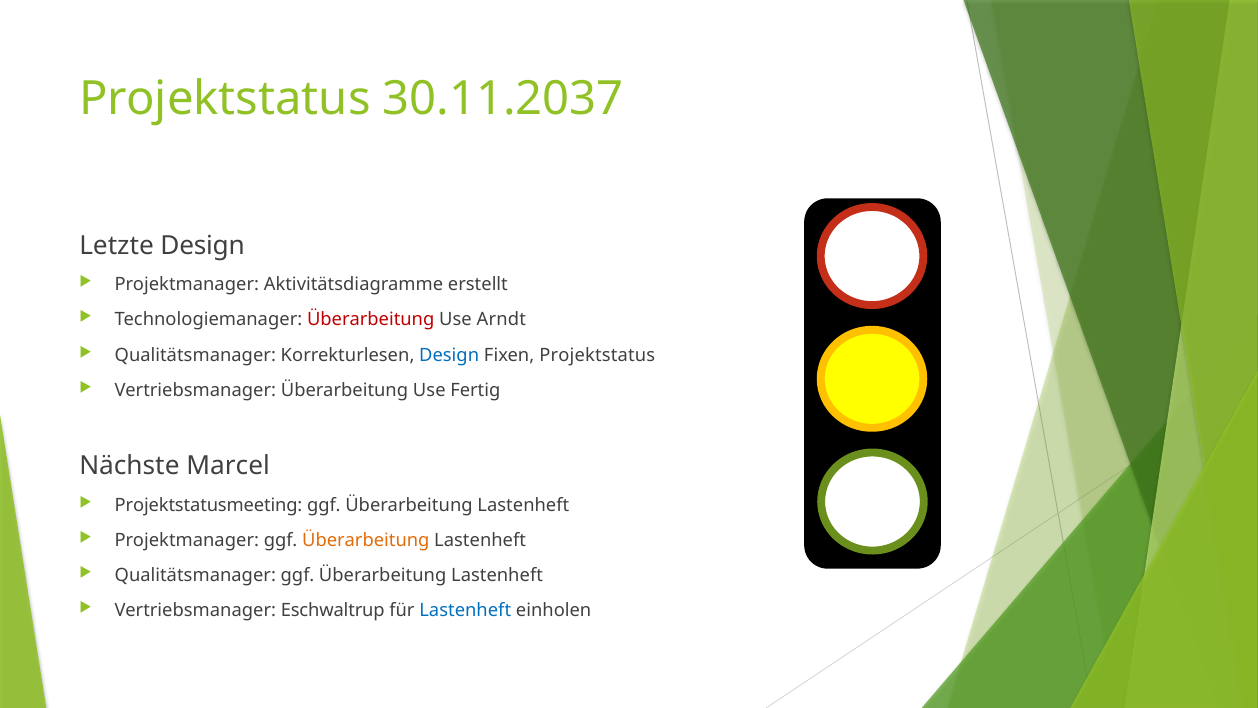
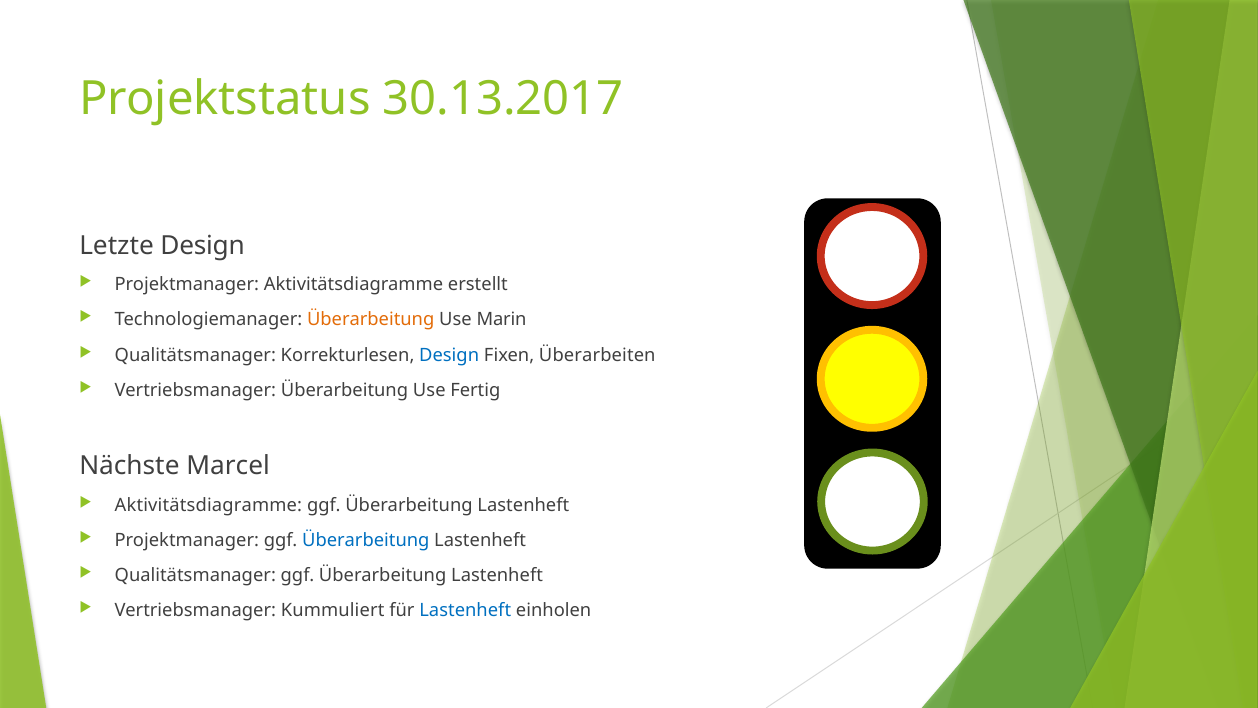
30.11.2037: 30.11.2037 -> 30.13.2017
Überarbeitung at (371, 320) colour: red -> orange
Arndt: Arndt -> Marin
Fixen Projektstatus: Projektstatus -> Überarbeiten
Projektstatusmeeting at (209, 505): Projektstatusmeeting -> Aktivitätsdiagramme
Überarbeitung at (366, 540) colour: orange -> blue
Eschwaltrup: Eschwaltrup -> Kummuliert
